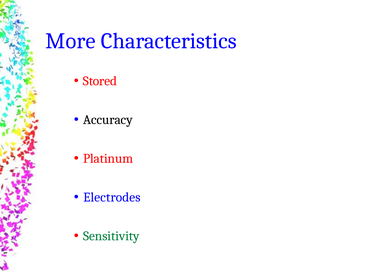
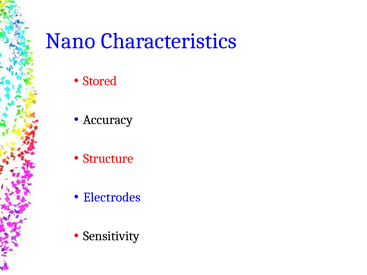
More: More -> Nano
Platinum: Platinum -> Structure
Sensitivity colour: green -> black
